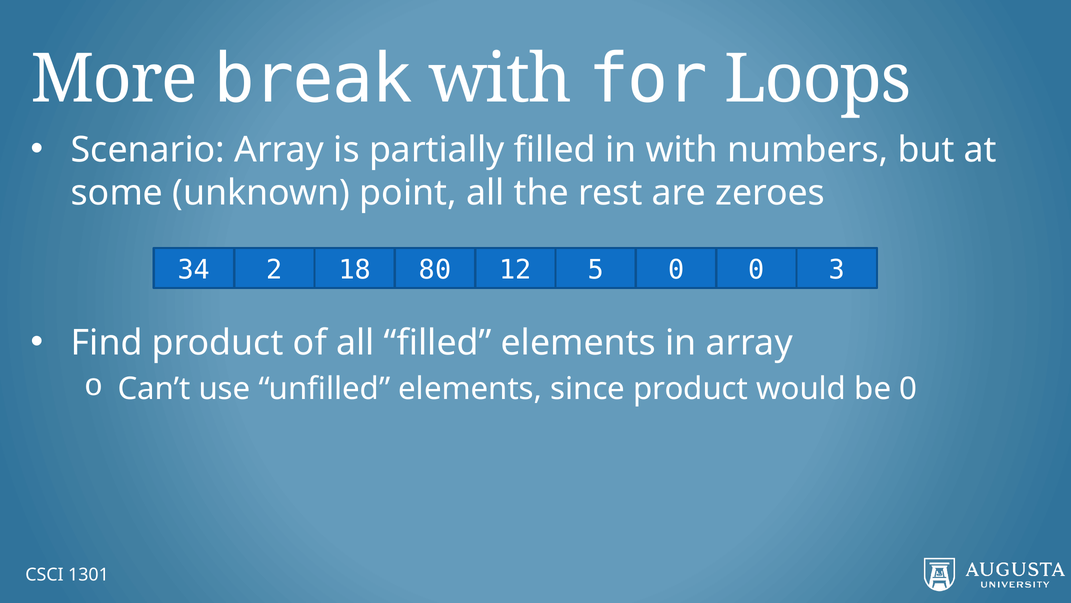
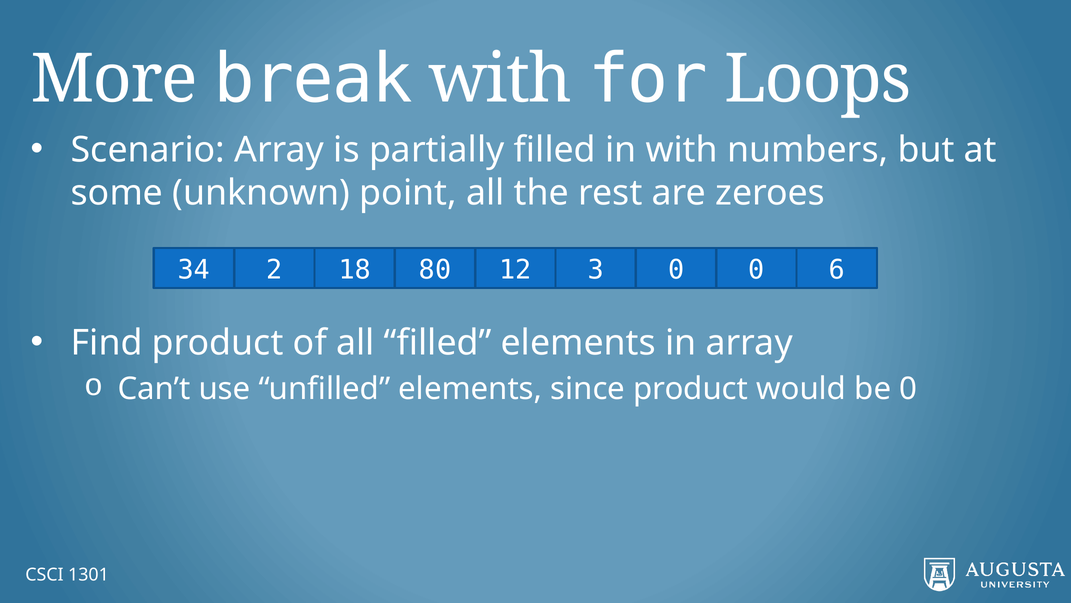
5: 5 -> 3
3: 3 -> 6
